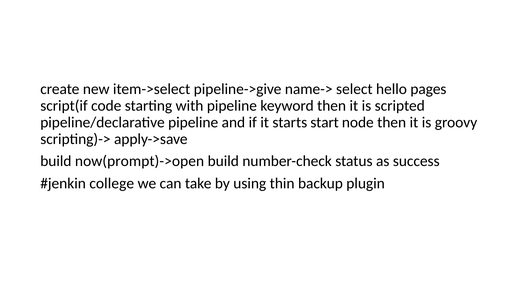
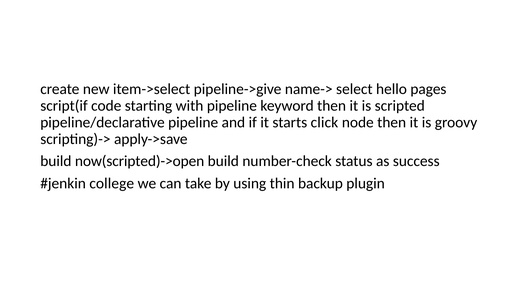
start: start -> click
now(prompt)->open: now(prompt)->open -> now(scripted)->open
